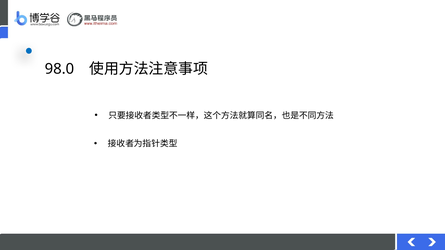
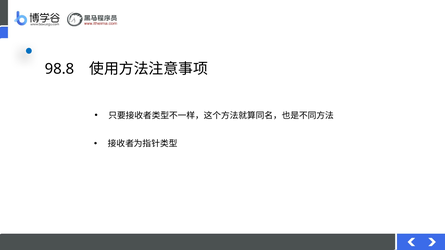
98.0: 98.0 -> 98.8
